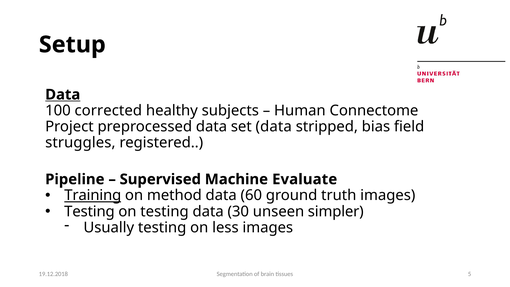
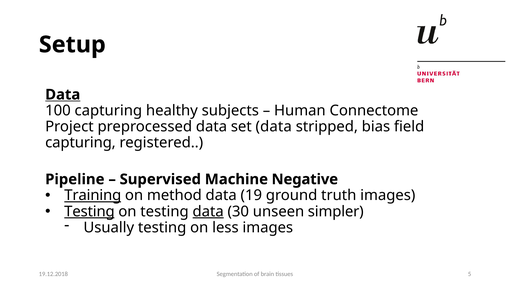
100 corrected: corrected -> capturing
struggles at (80, 143): struggles -> capturing
Evaluate: Evaluate -> Negative
60: 60 -> 19
Testing at (89, 211) underline: none -> present
data at (208, 211) underline: none -> present
